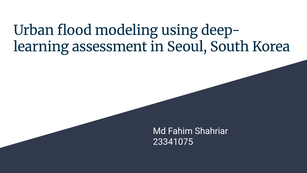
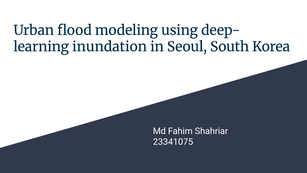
assessment: assessment -> inundation
